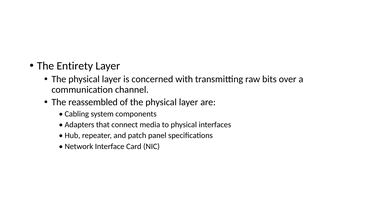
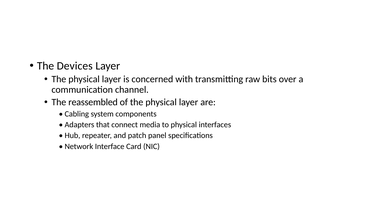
Entirety: Entirety -> Devices
